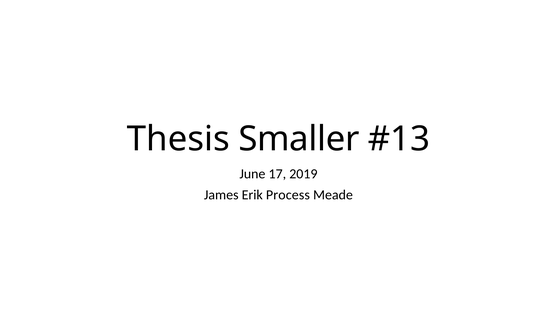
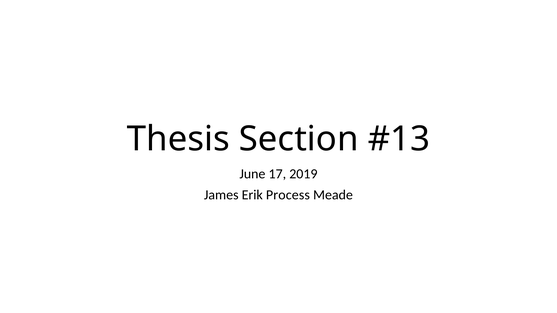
Smaller: Smaller -> Section
